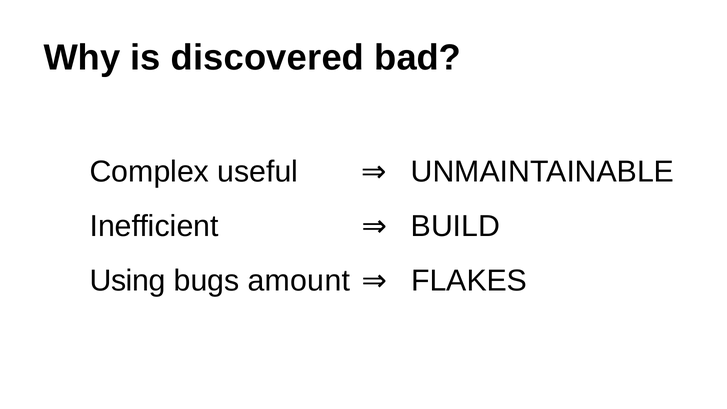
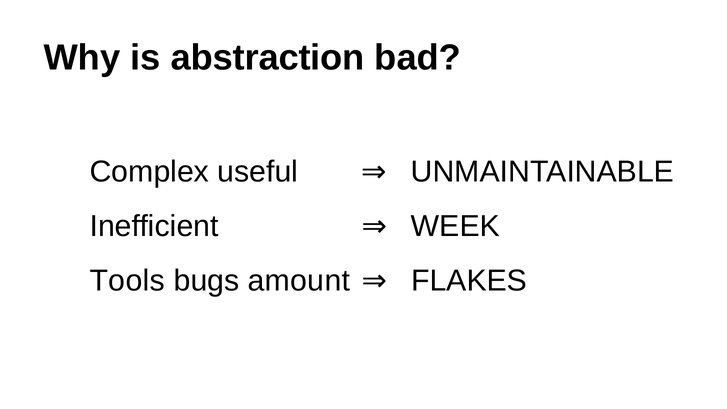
discovered: discovered -> abstraction
BUILD: BUILD -> WEEK
Using: Using -> Tools
